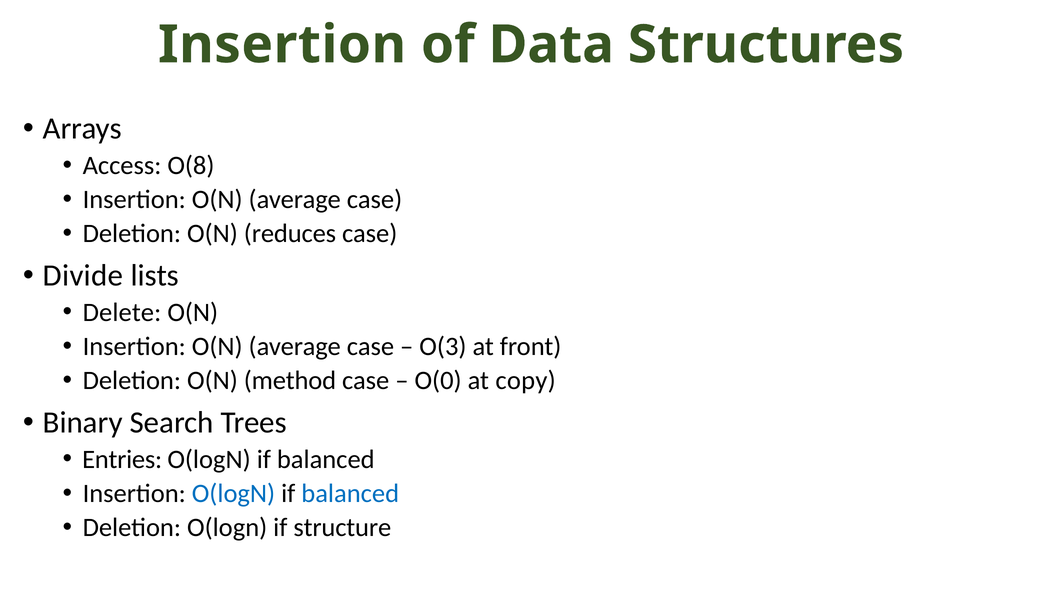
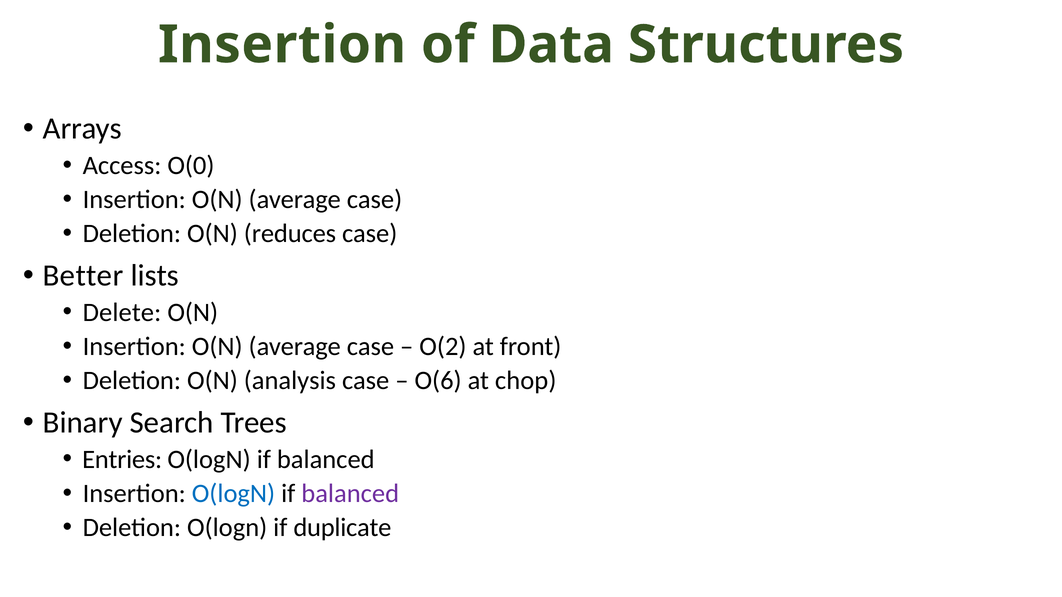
O(8: O(8 -> O(0
Divide: Divide -> Better
O(3: O(3 -> O(2
method: method -> analysis
O(0: O(0 -> O(6
copy: copy -> chop
balanced at (350, 494) colour: blue -> purple
structure: structure -> duplicate
